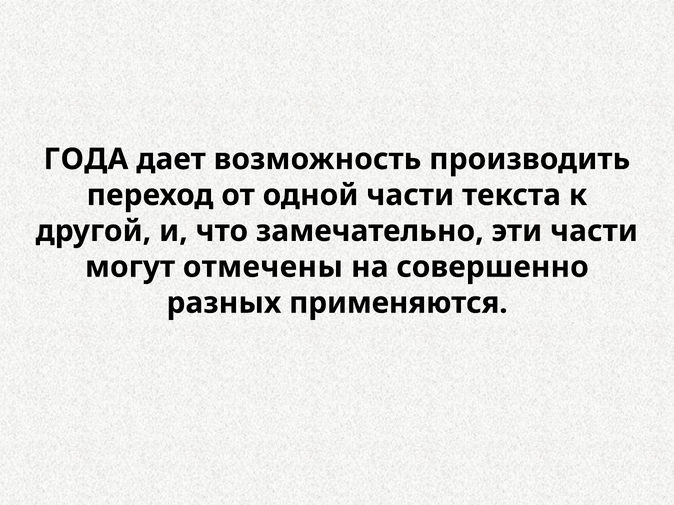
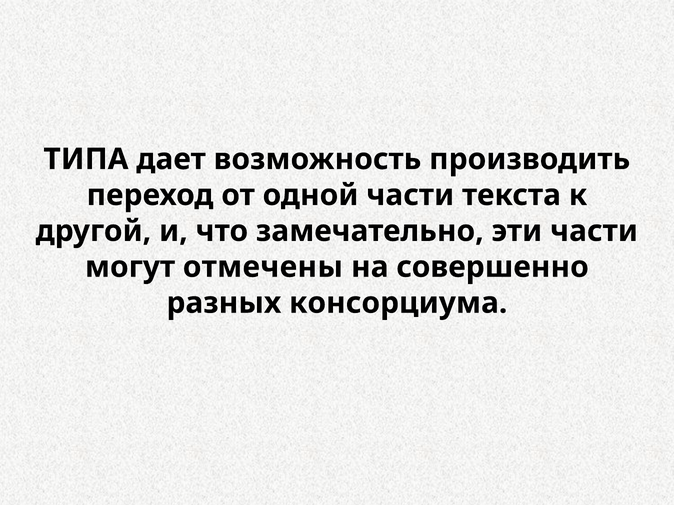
ГОДА: ГОДА -> ТИПА
применяются: применяются -> консорциума
